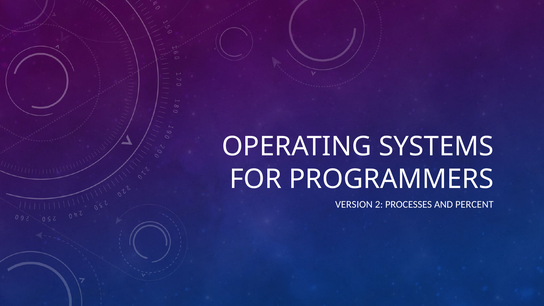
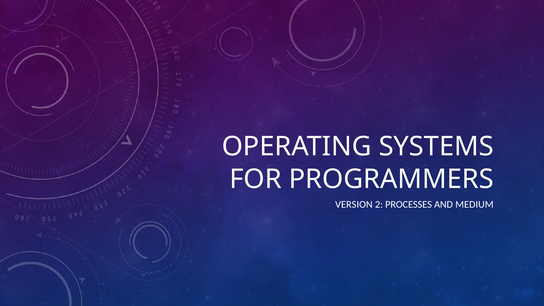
PERCENT: PERCENT -> MEDIUM
